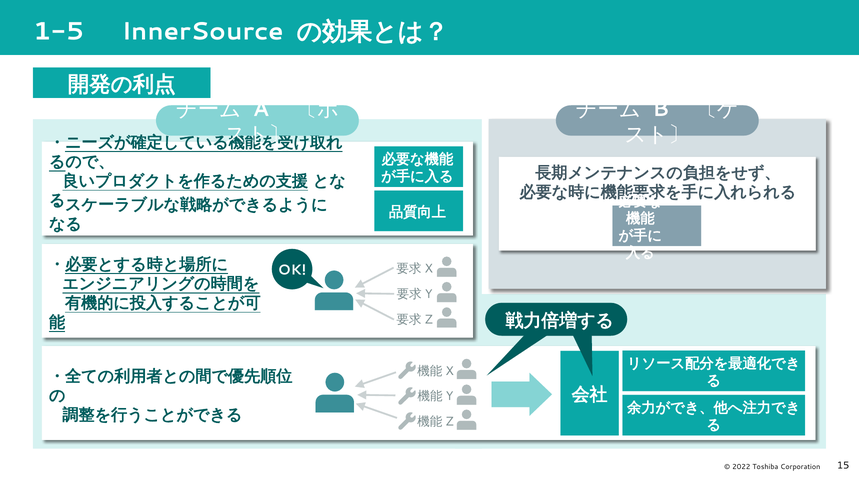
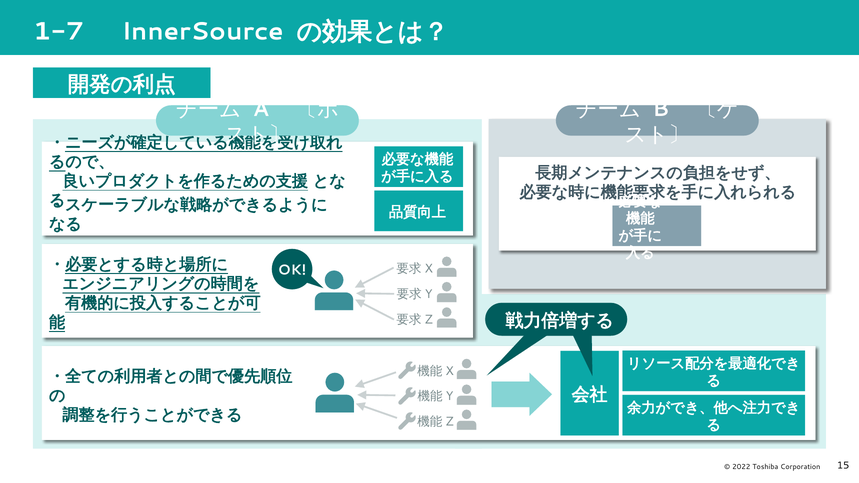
1-5: 1-5 -> 1-7
